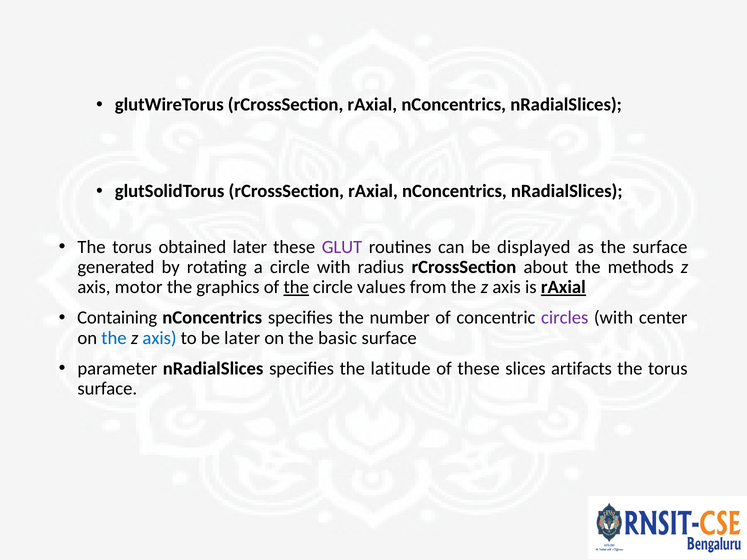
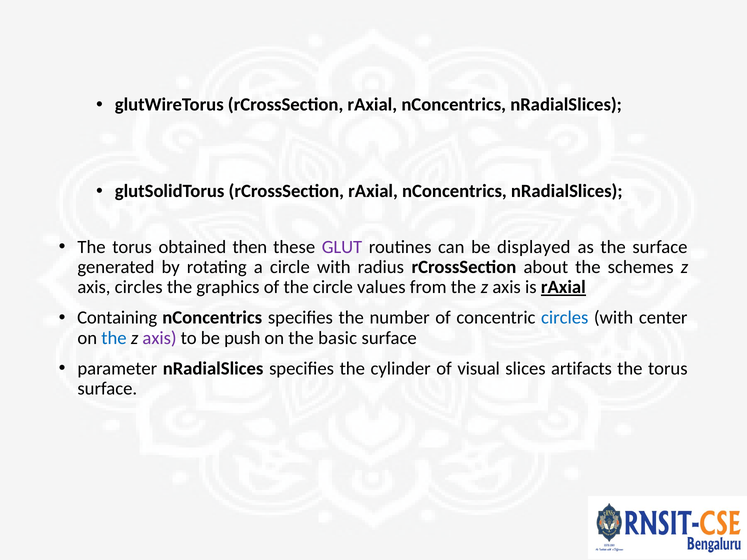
obtained later: later -> then
methods: methods -> schemes
axis motor: motor -> circles
the at (296, 287) underline: present -> none
circles at (565, 318) colour: purple -> blue
axis at (160, 338) colour: blue -> purple
be later: later -> push
latitude: latitude -> cylinder
of these: these -> visual
